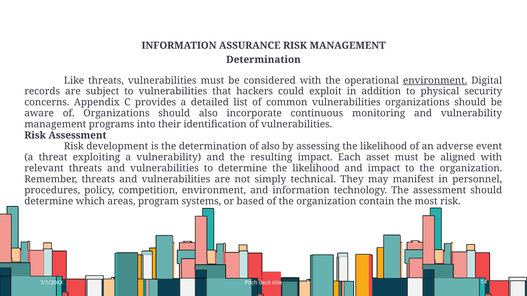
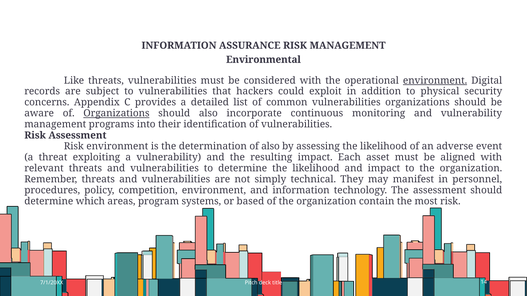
Determination at (263, 60): Determination -> Environmental
Organizations at (116, 113) underline: none -> present
Risk development: development -> environment
